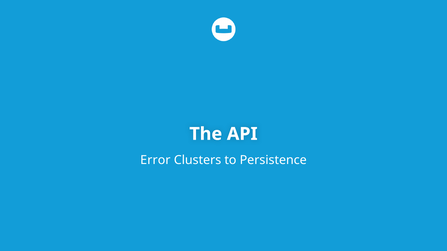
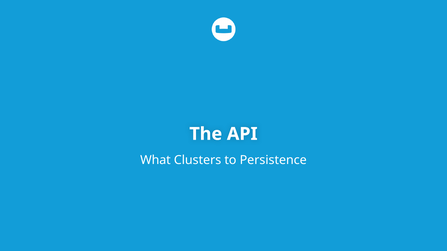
Error: Error -> What
